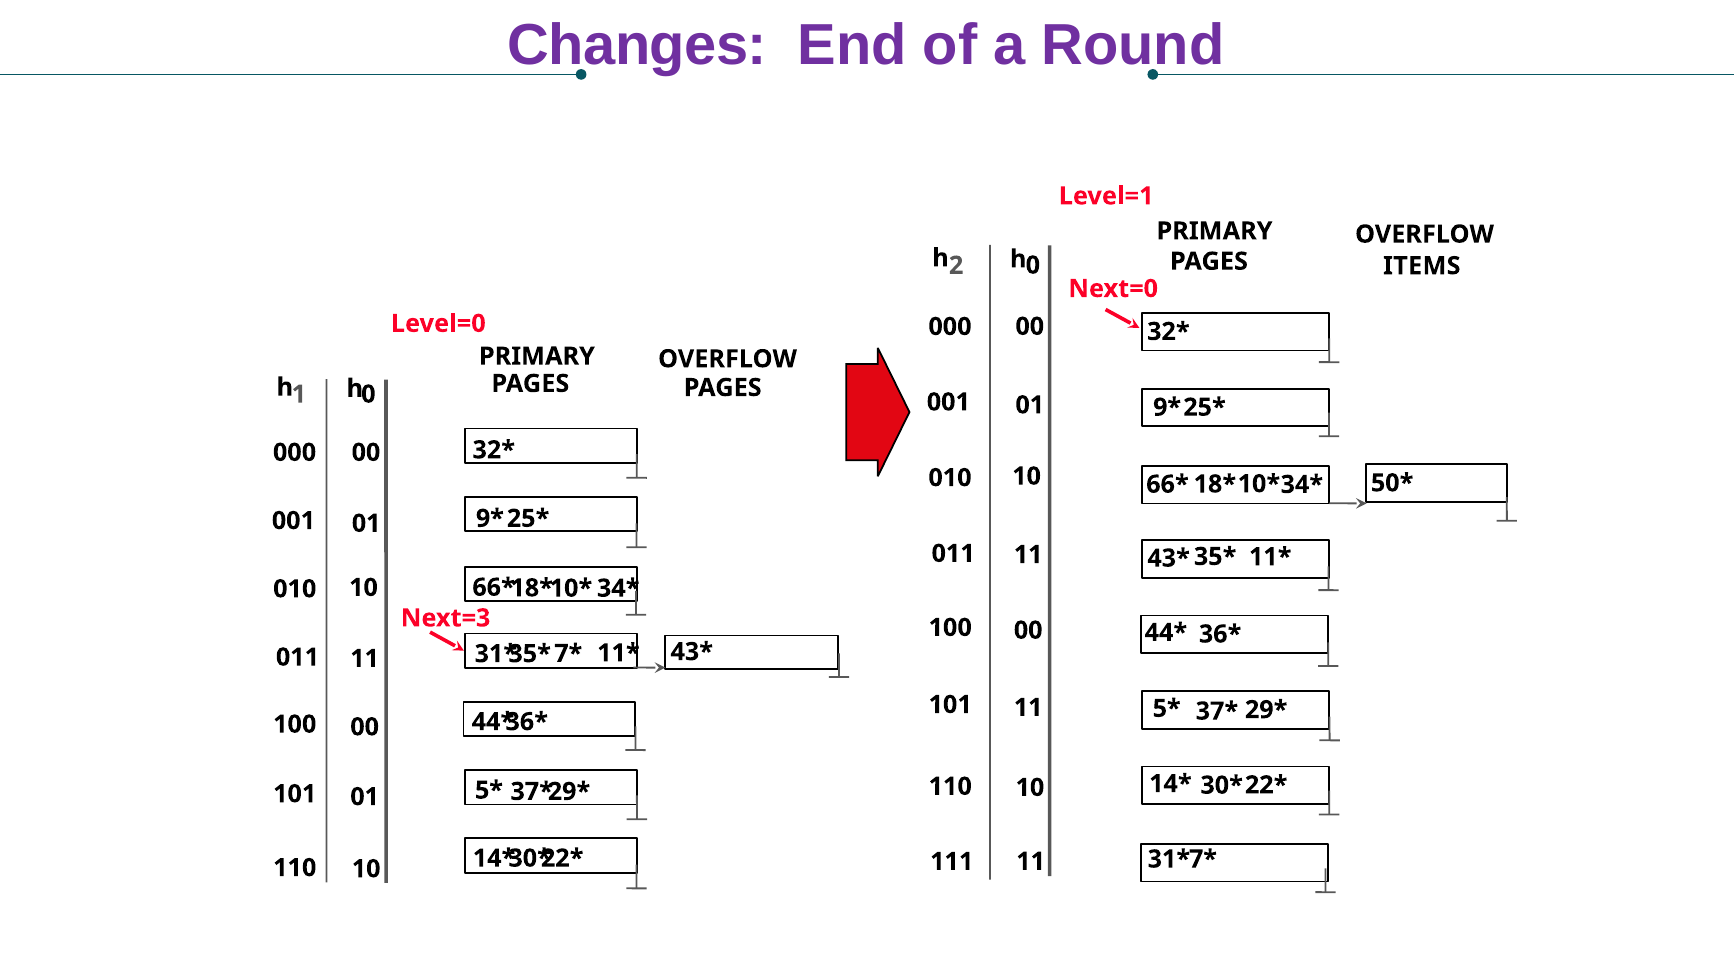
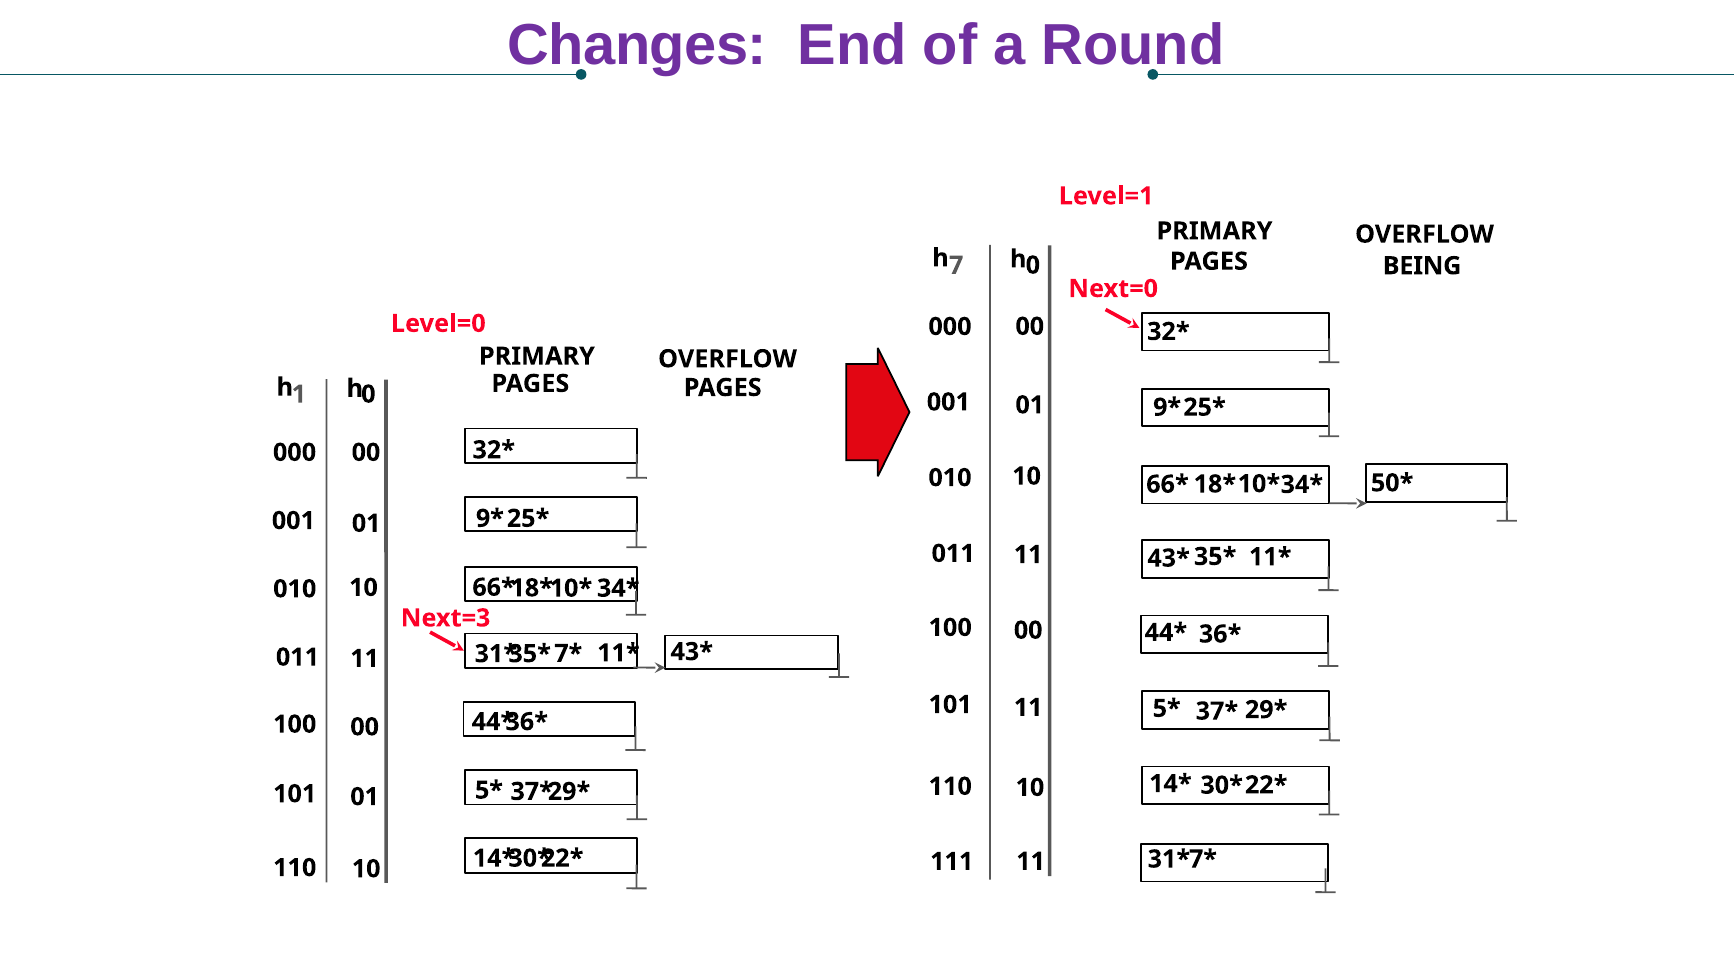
2: 2 -> 7
ITEMS: ITEMS -> BEING
